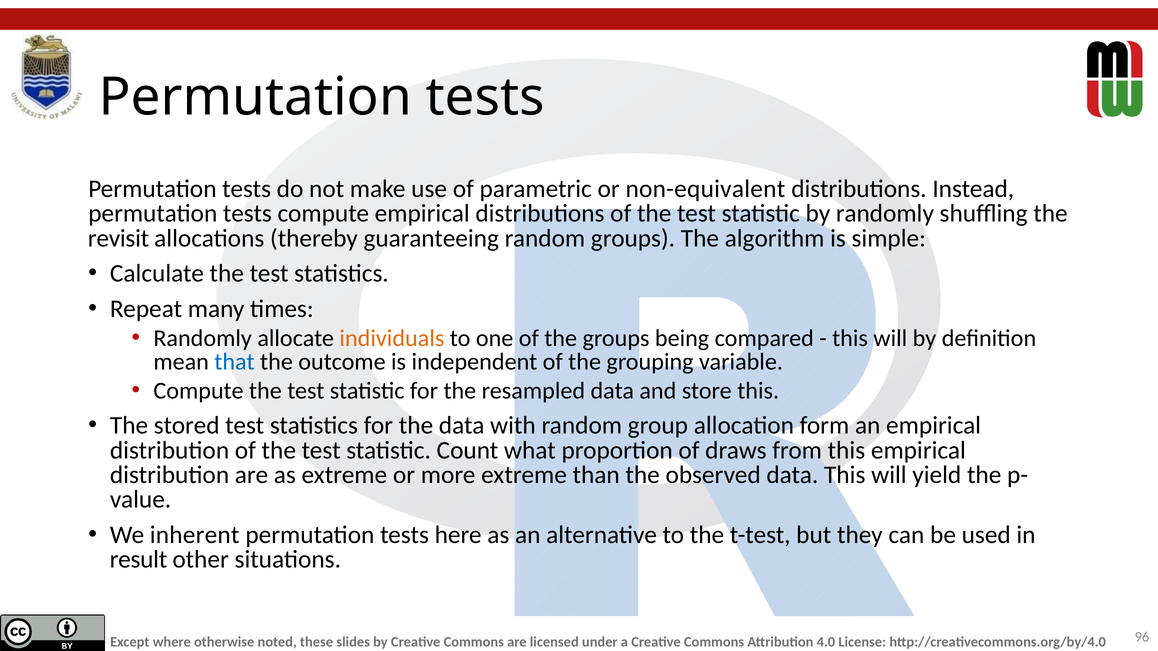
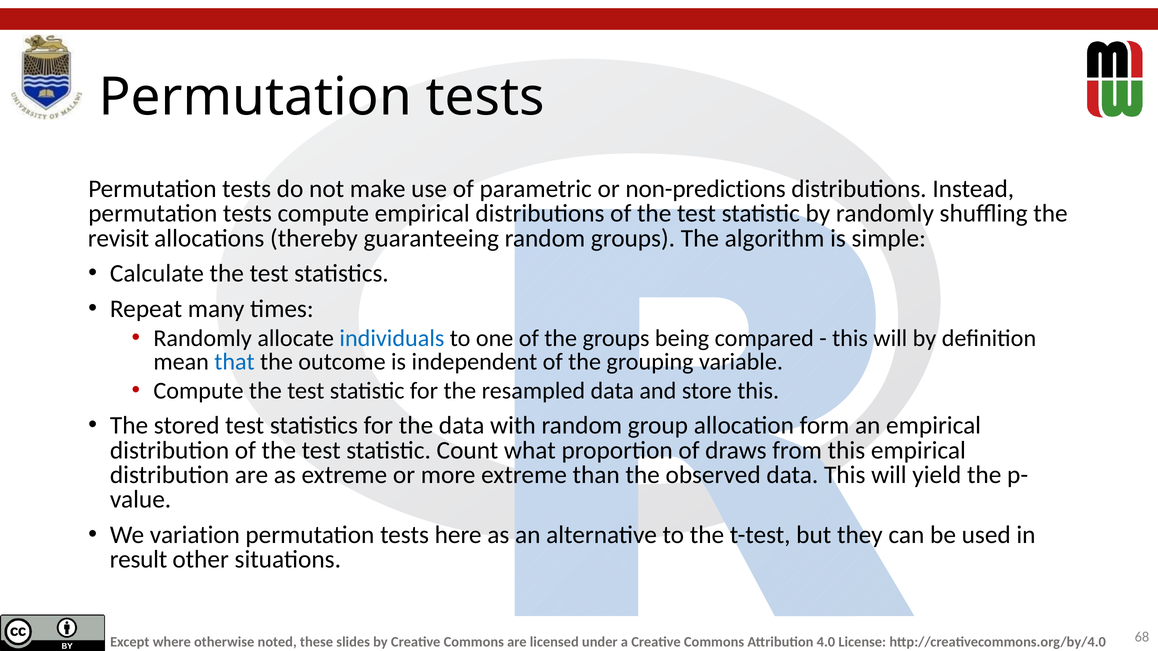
non-equivalent: non-equivalent -> non-predictions
individuals colour: orange -> blue
inherent: inherent -> variation
96: 96 -> 68
